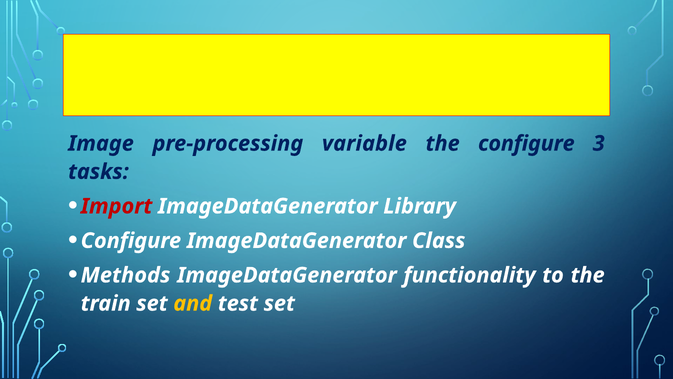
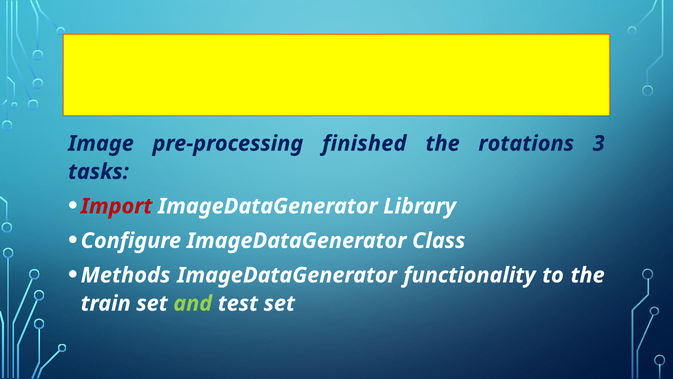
variable: variable -> finished
the configure: configure -> rotations
and colour: yellow -> light green
